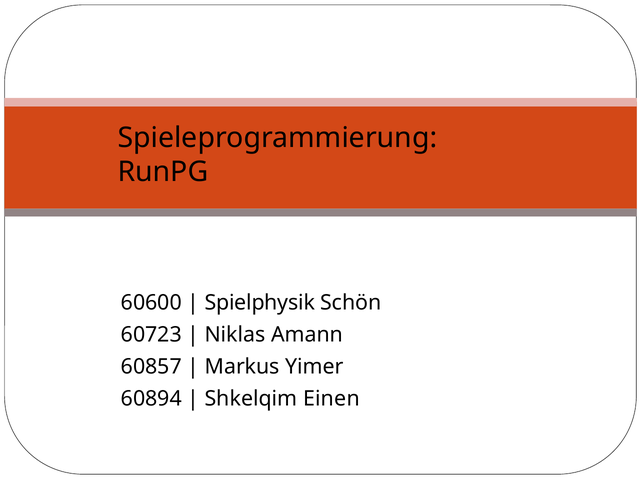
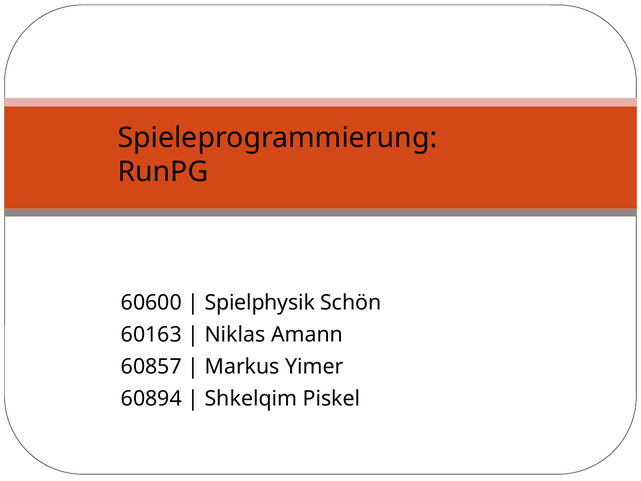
60723: 60723 -> 60163
Einen: Einen -> Piskel
